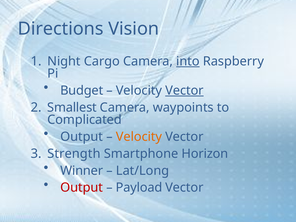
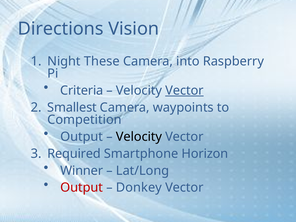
Cargo: Cargo -> These
into underline: present -> none
Budget: Budget -> Criteria
Complicated: Complicated -> Competition
Velocity at (139, 137) colour: orange -> black
Strength: Strength -> Required
Payload: Payload -> Donkey
